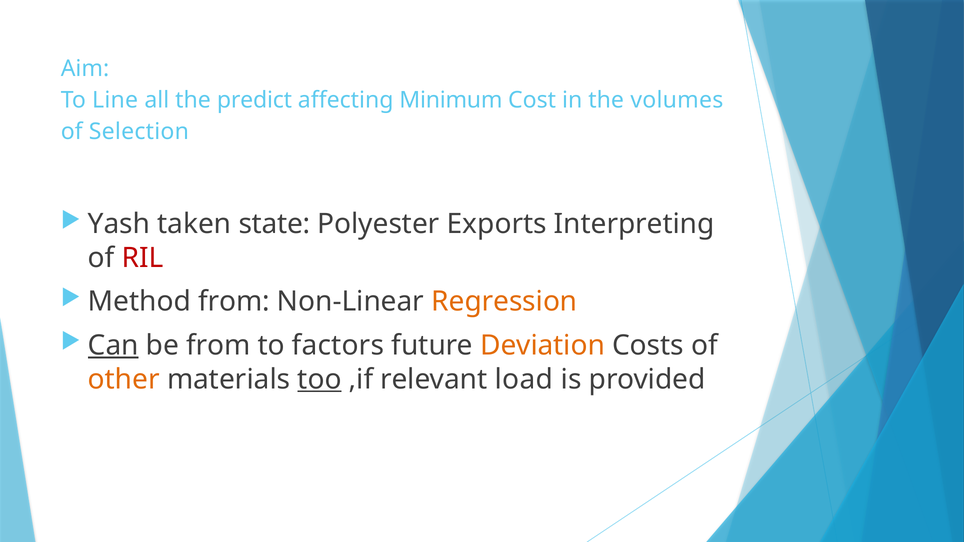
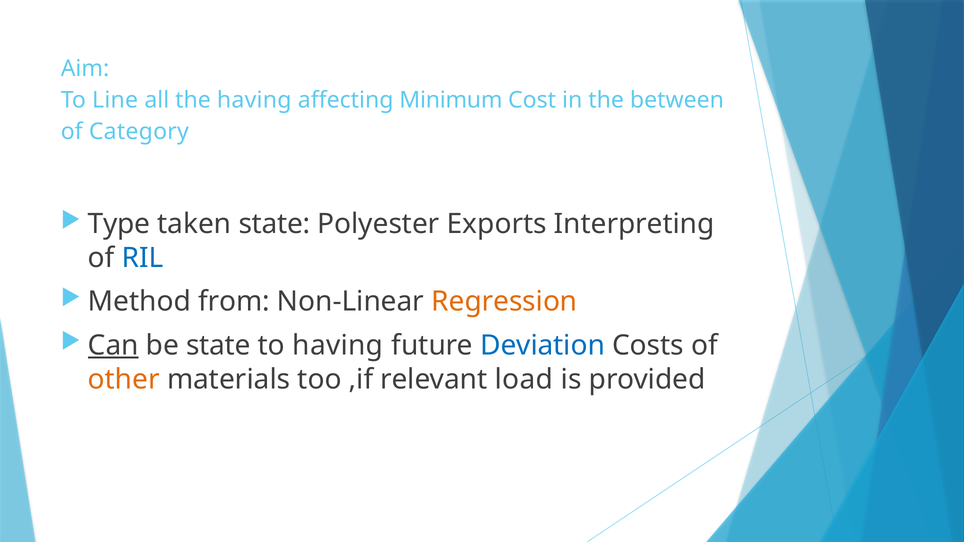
the predict: predict -> having
volumes: volumes -> between
Selection: Selection -> Category
Yash: Yash -> Type
RIL colour: red -> blue
be from: from -> state
to factors: factors -> having
Deviation colour: orange -> blue
too underline: present -> none
